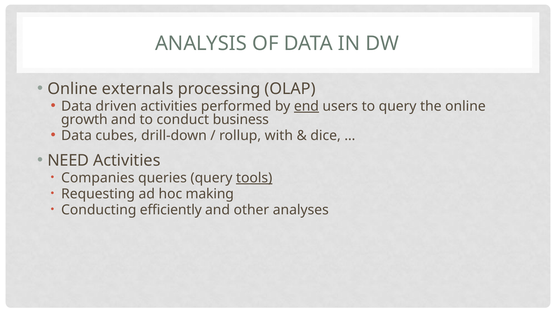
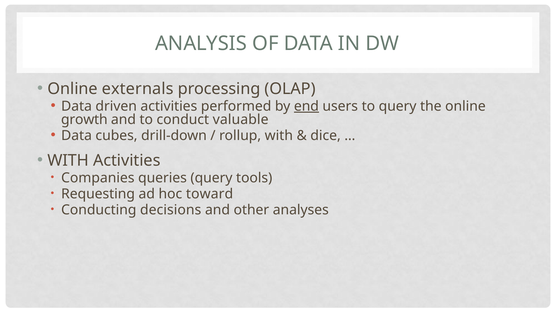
business: business -> valuable
NEED at (68, 161): NEED -> WITH
tools underline: present -> none
making: making -> toward
efficiently: efficiently -> decisions
